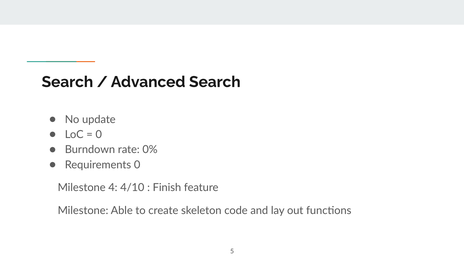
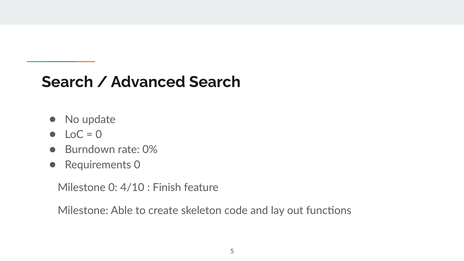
Milestone 4: 4 -> 0
